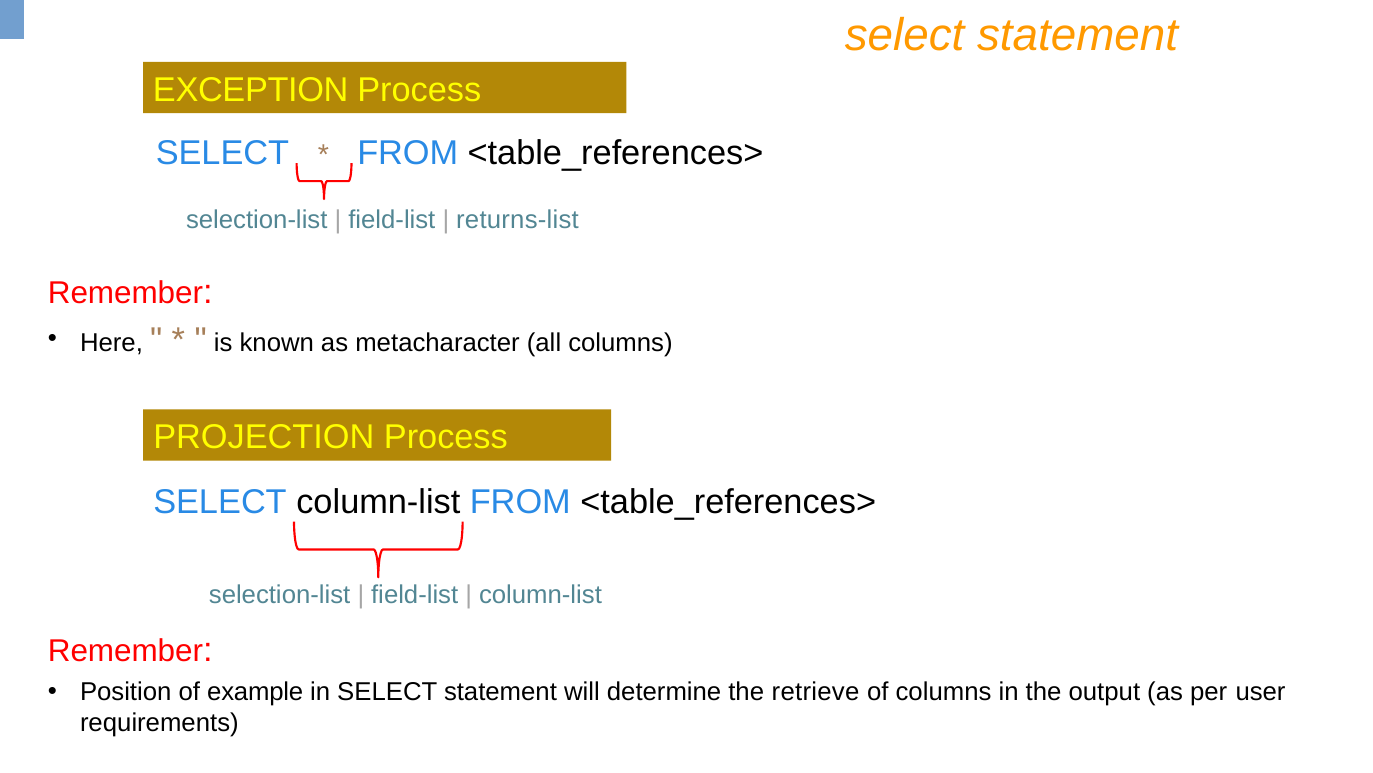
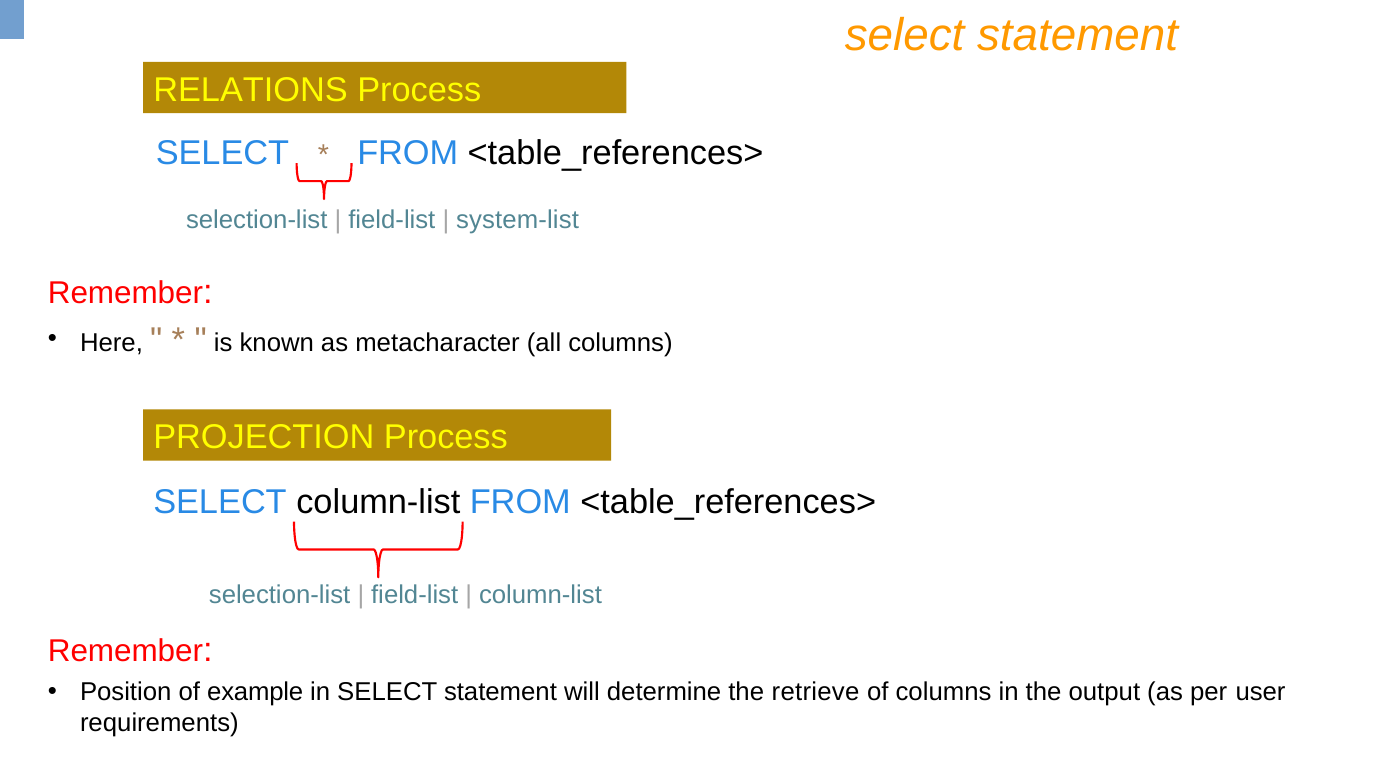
EXCEPTION: EXCEPTION -> RELATIONS
returns-list: returns-list -> system-list
